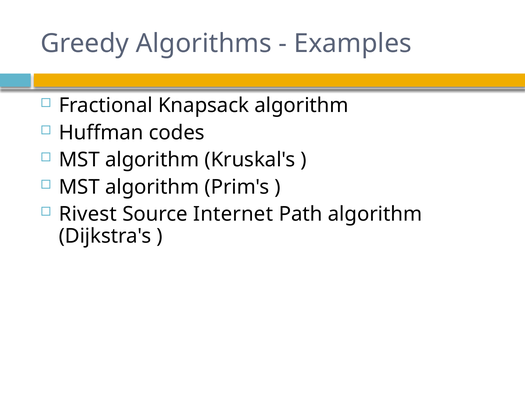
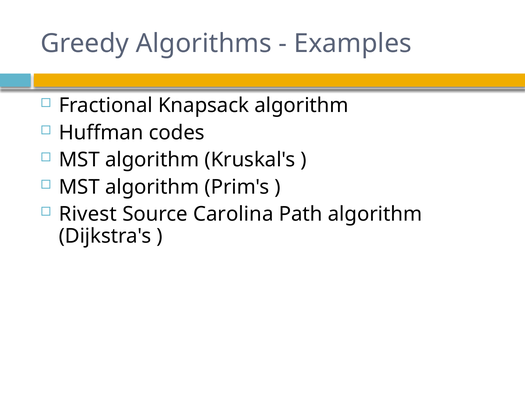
Internet: Internet -> Carolina
